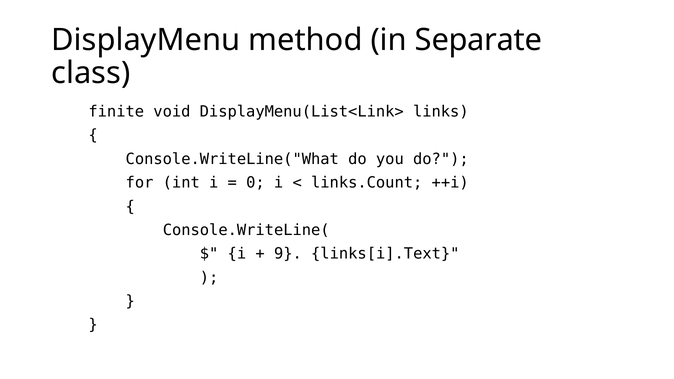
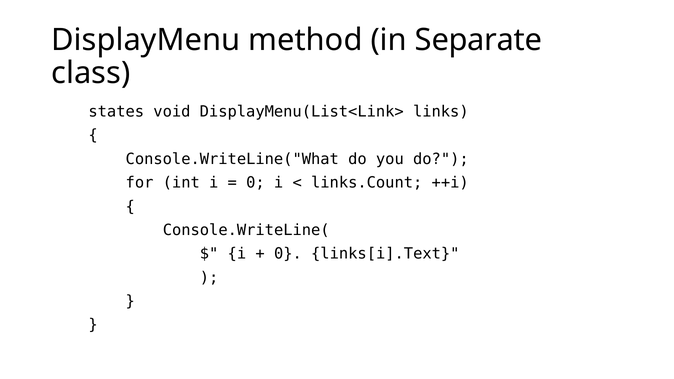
finite: finite -> states
9 at (288, 254): 9 -> 0
